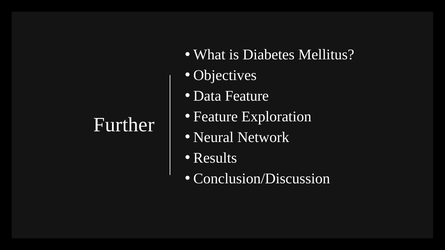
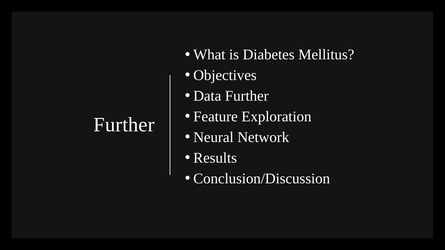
Data Feature: Feature -> Further
